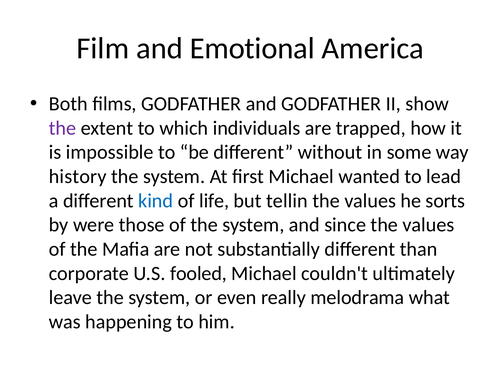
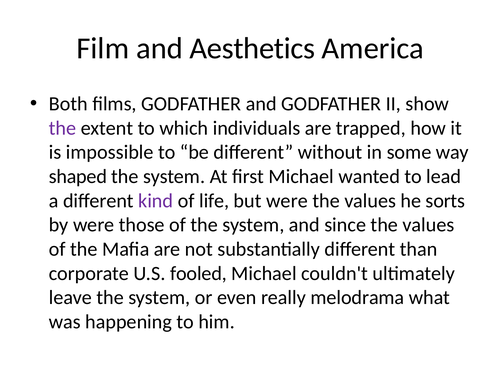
Emotional: Emotional -> Aesthetics
history: history -> shaped
kind colour: blue -> purple
but tellin: tellin -> were
